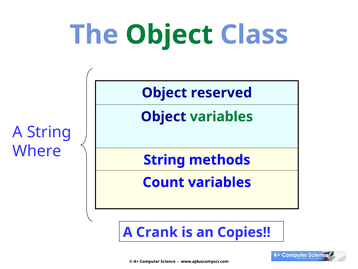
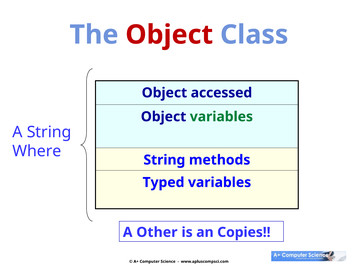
Object at (169, 35) colour: green -> red
reserved: reserved -> accessed
Count: Count -> Typed
Crank: Crank -> Other
